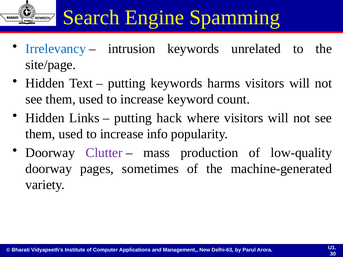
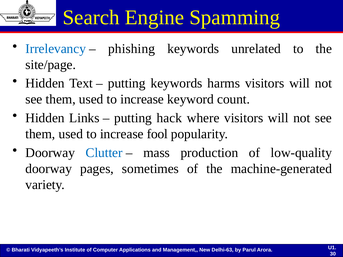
intrusion: intrusion -> phishing
info: info -> fool
Clutter colour: purple -> blue
